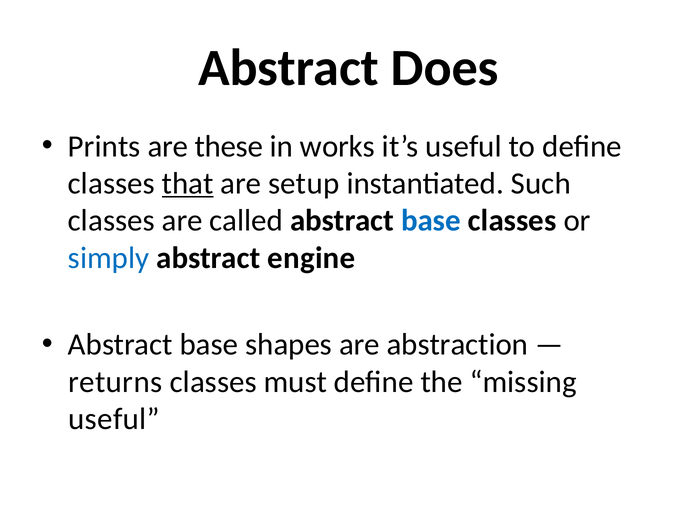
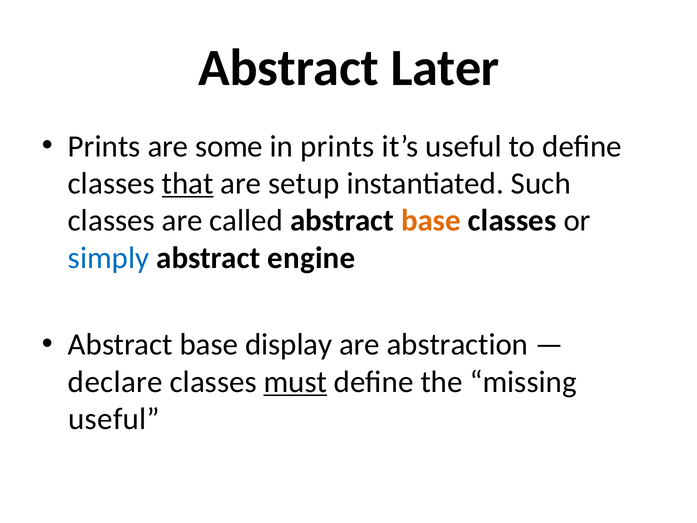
Does: Does -> Later
these: these -> some
in works: works -> prints
base at (431, 221) colour: blue -> orange
shapes: shapes -> display
returns: returns -> declare
must underline: none -> present
